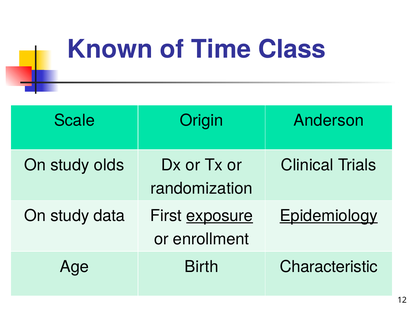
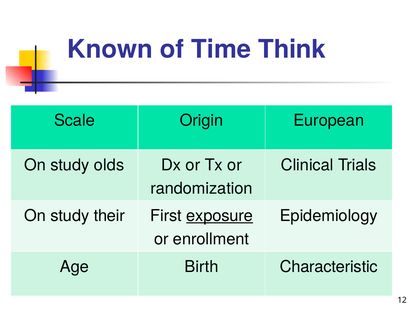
Class: Class -> Think
Anderson: Anderson -> European
data: data -> their
Epidemiology underline: present -> none
